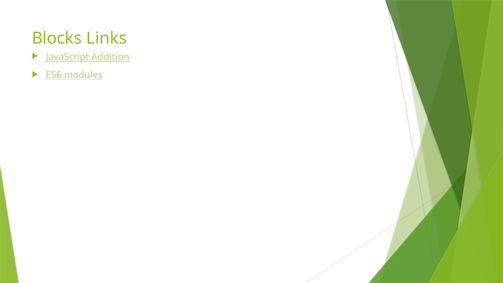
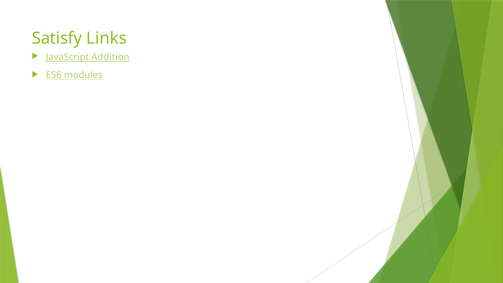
Blocks: Blocks -> Satisfy
